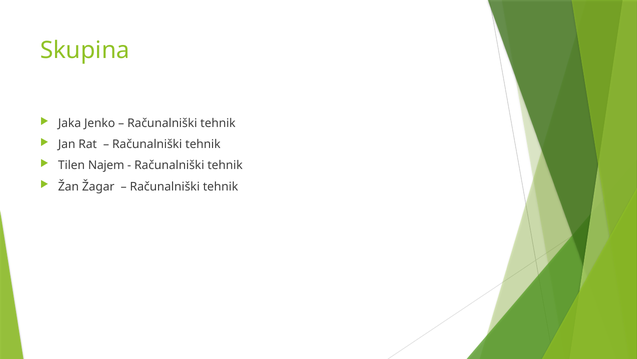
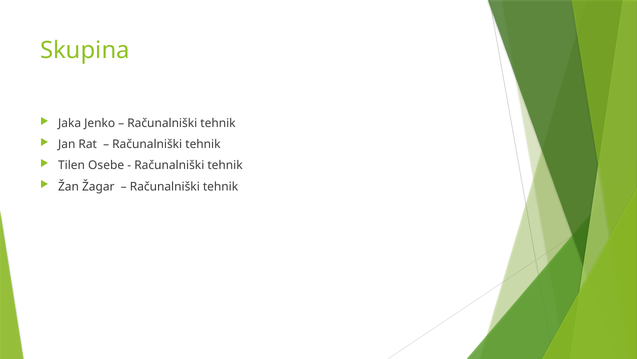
Najem: Najem -> Osebe
